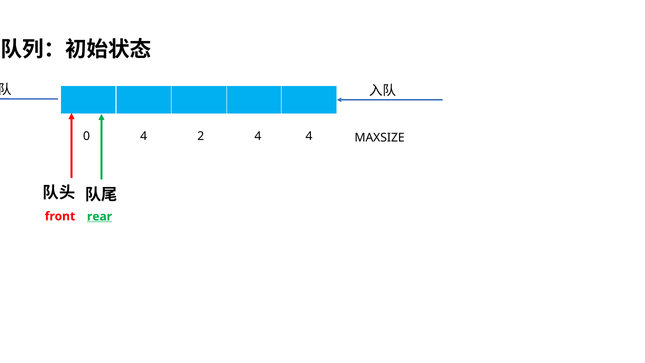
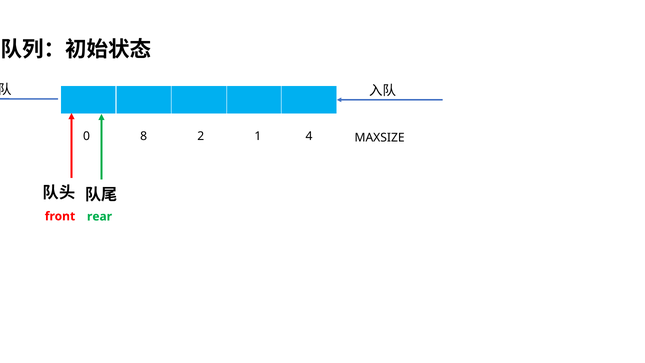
0 4: 4 -> 8
2 4: 4 -> 1
rear underline: present -> none
